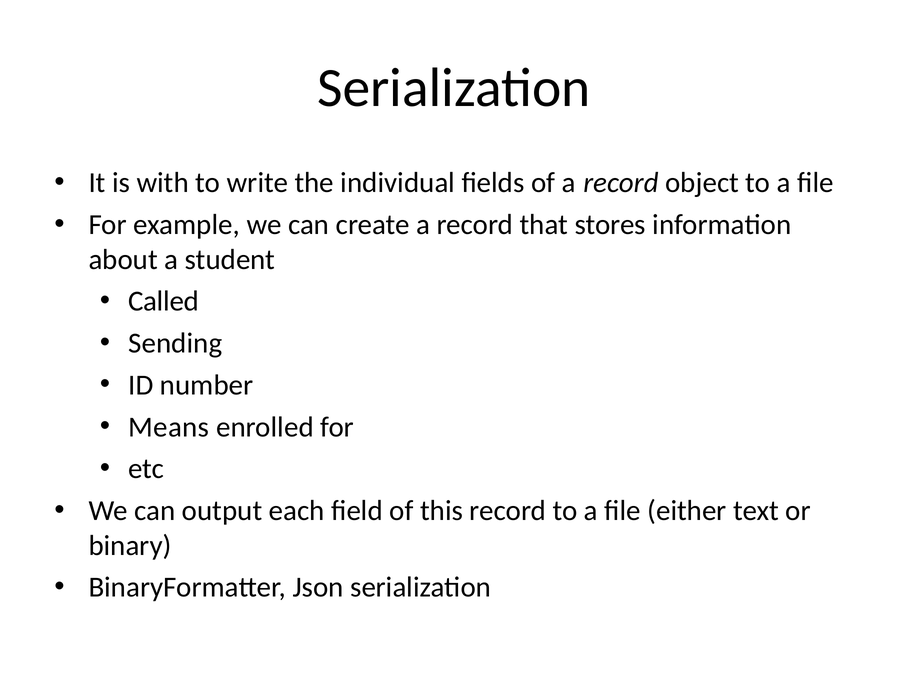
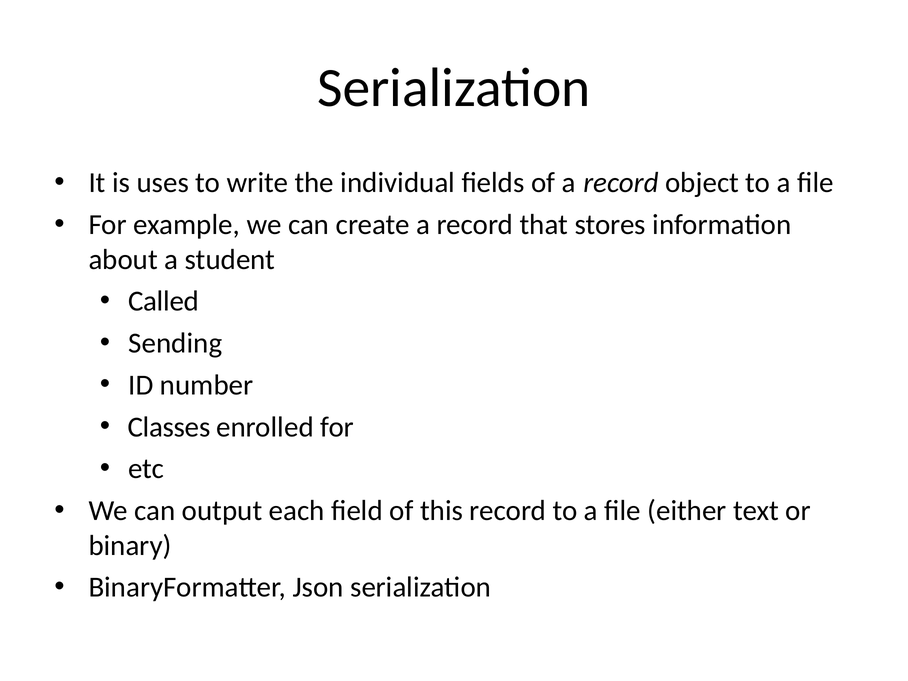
with: with -> uses
Means: Means -> Classes
